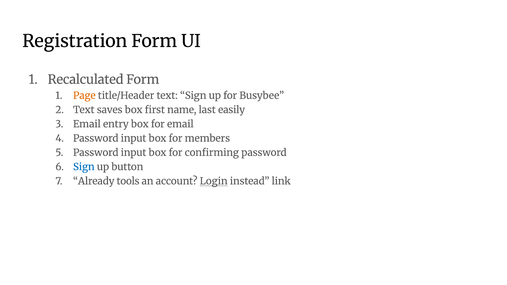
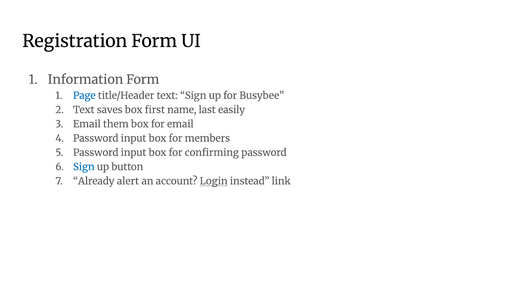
Recalculated: Recalculated -> Information
Page colour: orange -> blue
entry: entry -> them
tools: tools -> alert
